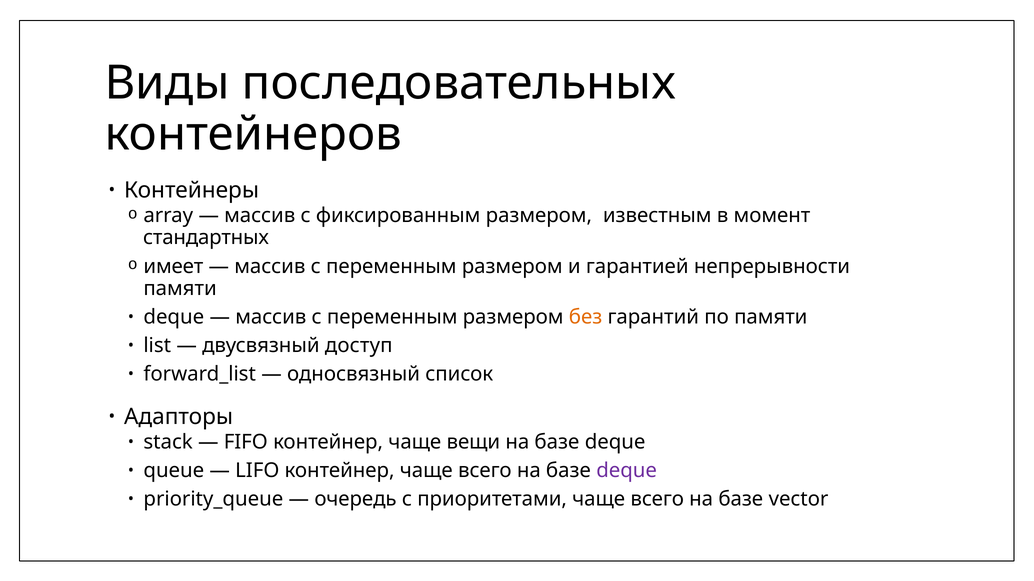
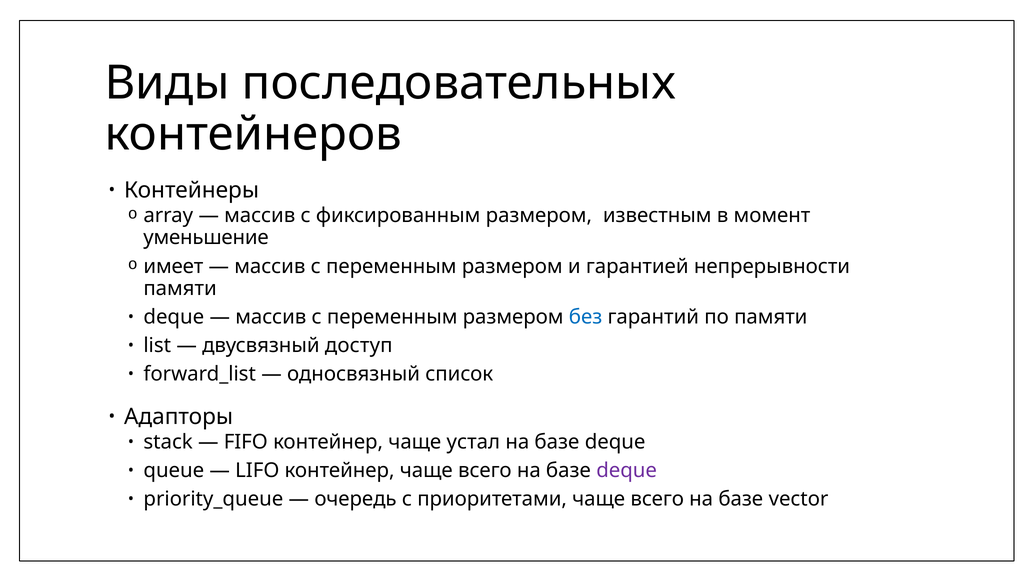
стандартных: стандартных -> уменьшение
без colour: orange -> blue
вещи: вещи -> устал
